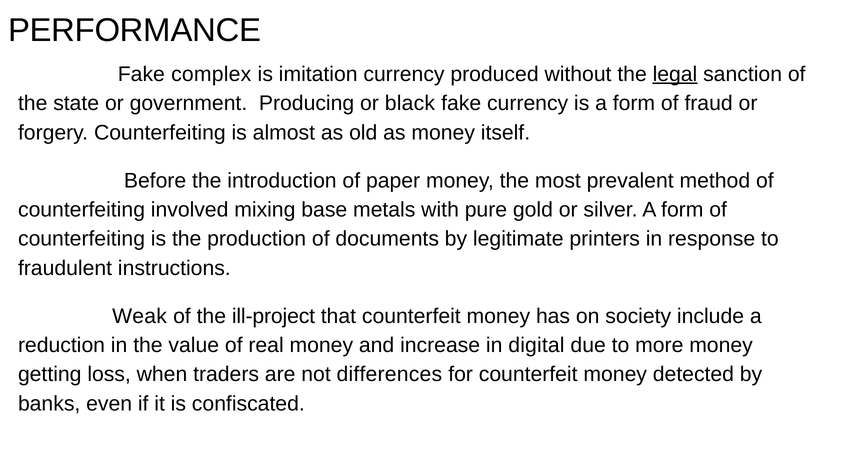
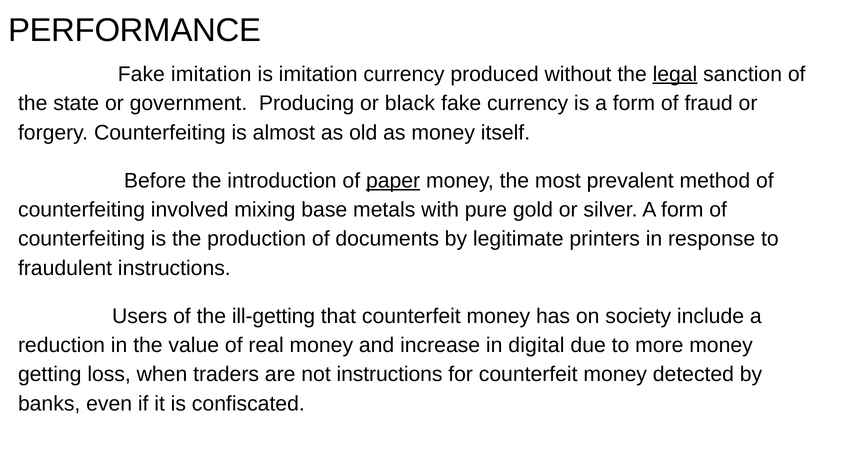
Fake complex: complex -> imitation
paper underline: none -> present
Weak: Weak -> Users
ill-project: ill-project -> ill-getting
not differences: differences -> instructions
